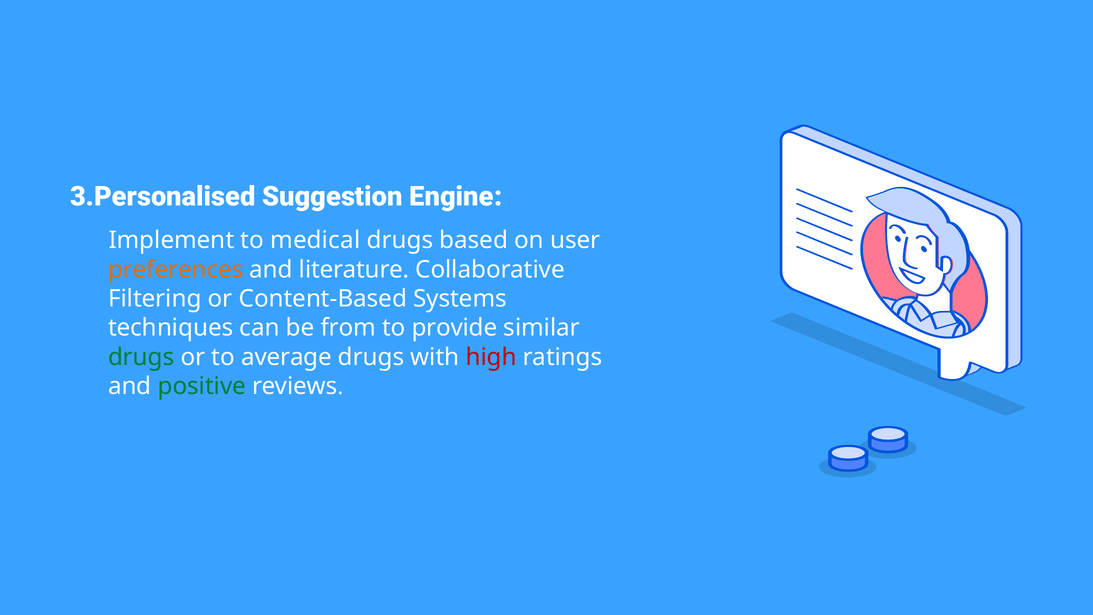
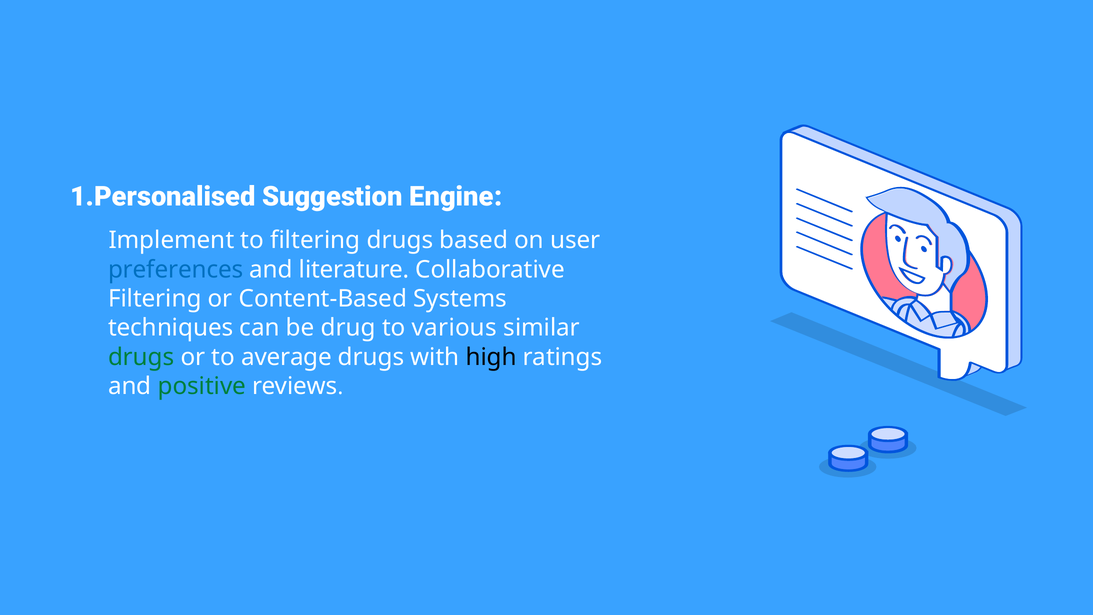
3.Personalised: 3.Personalised -> 1.Personalised
to medical: medical -> filtering
preferences colour: orange -> blue
from: from -> drug
provide: provide -> various
high colour: red -> black
